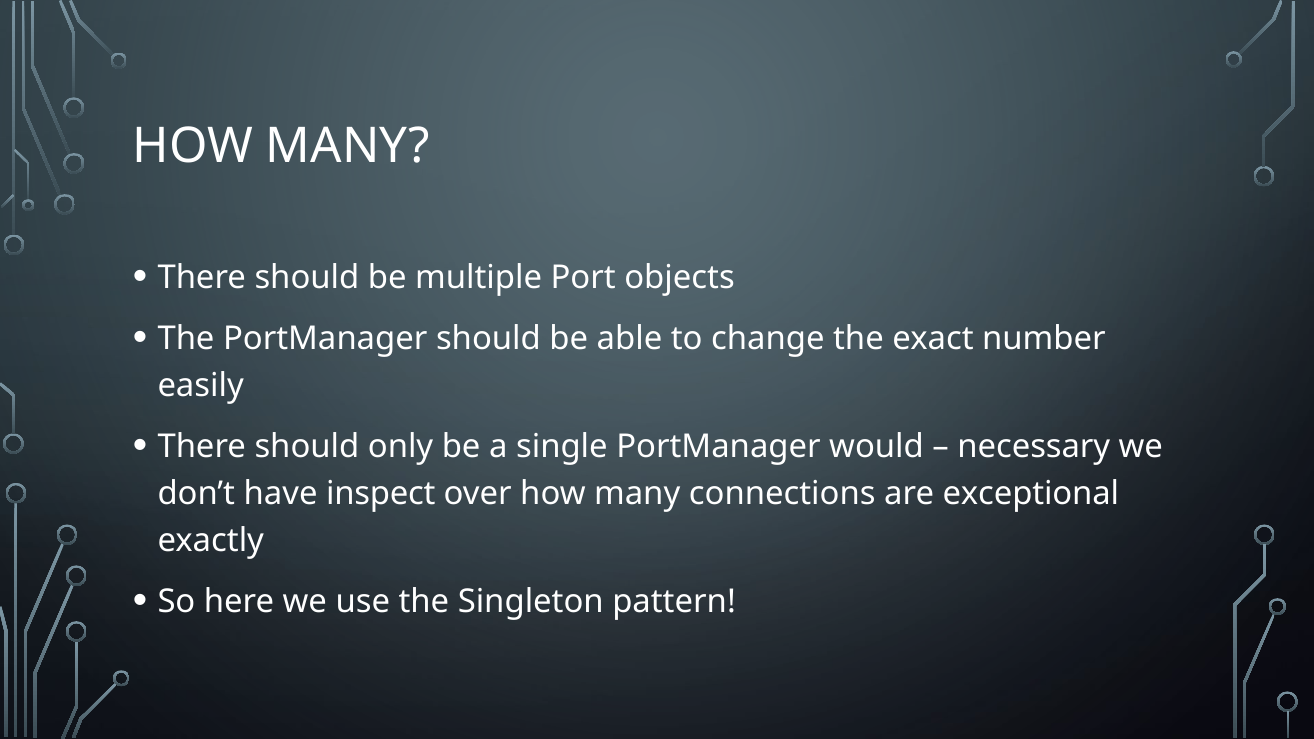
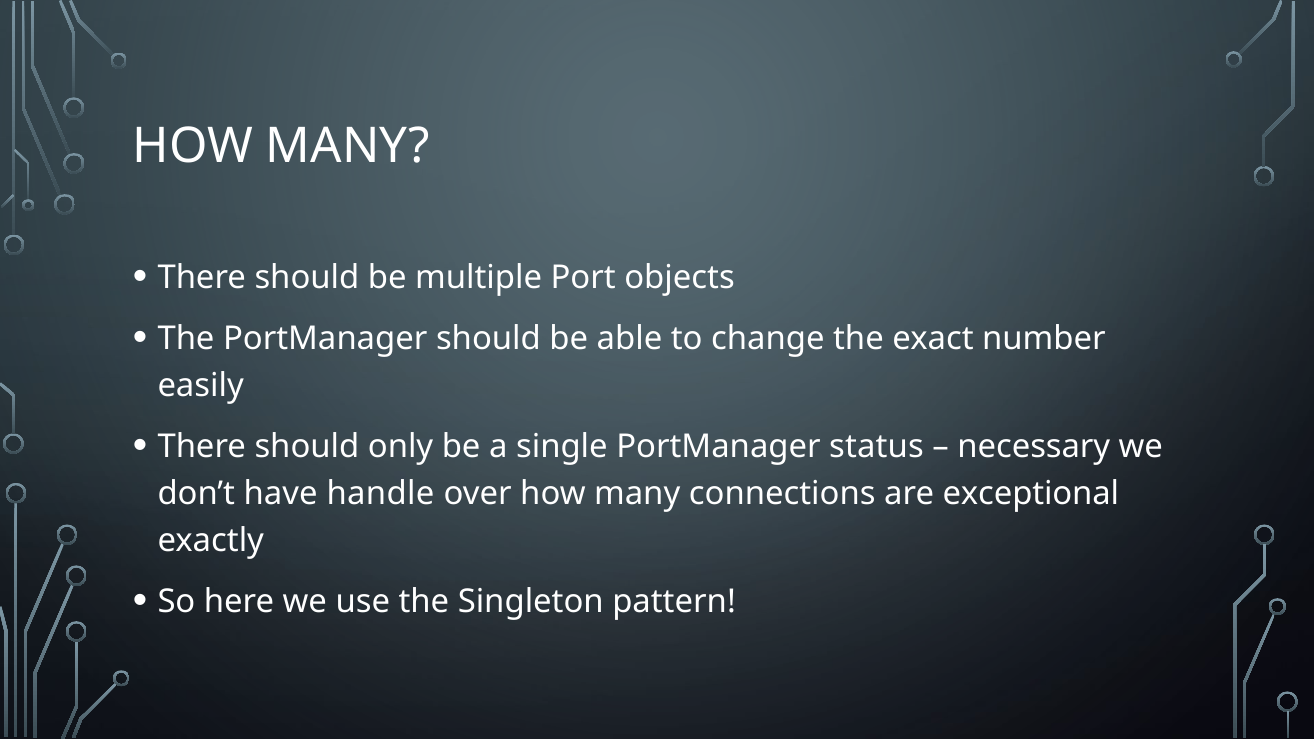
would: would -> status
inspect: inspect -> handle
